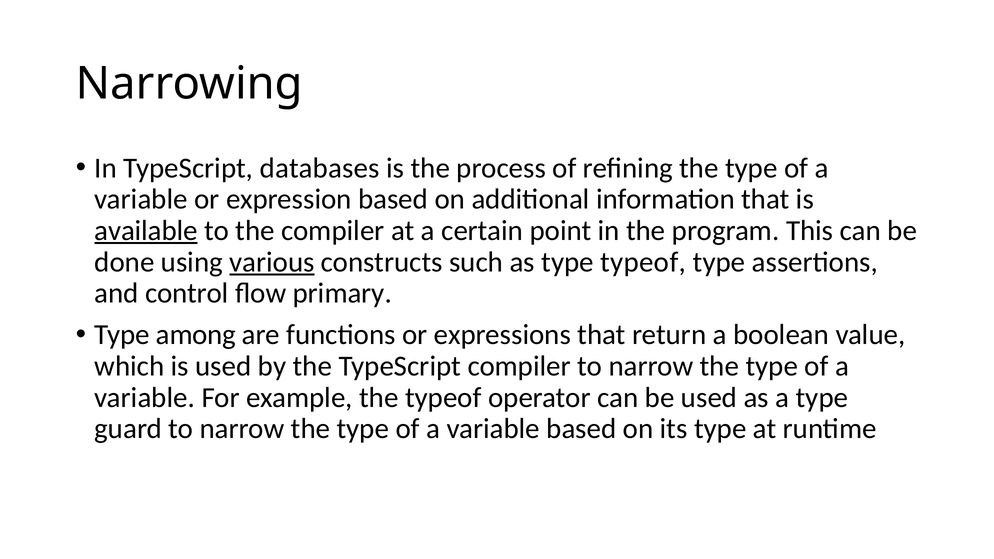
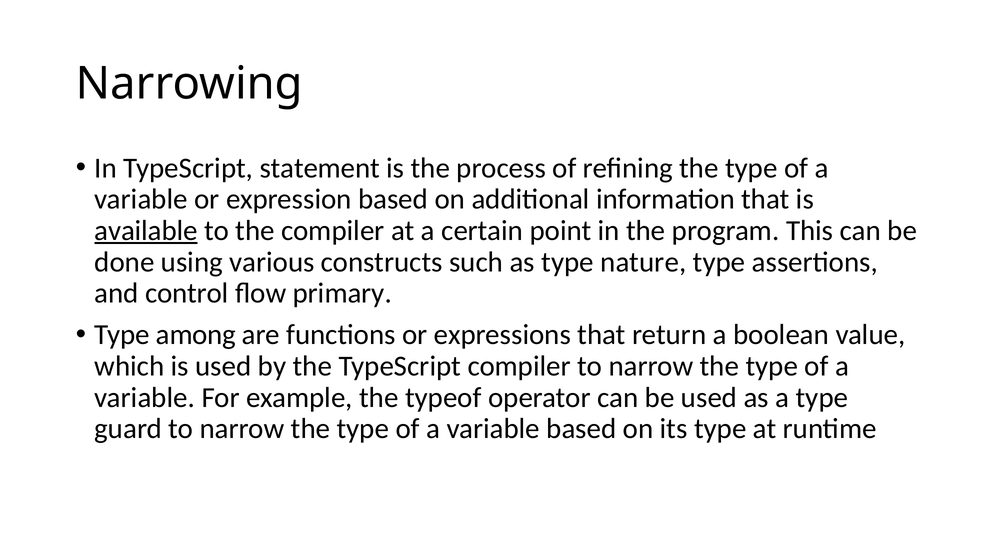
databases: databases -> statement
various underline: present -> none
type typeof: typeof -> nature
